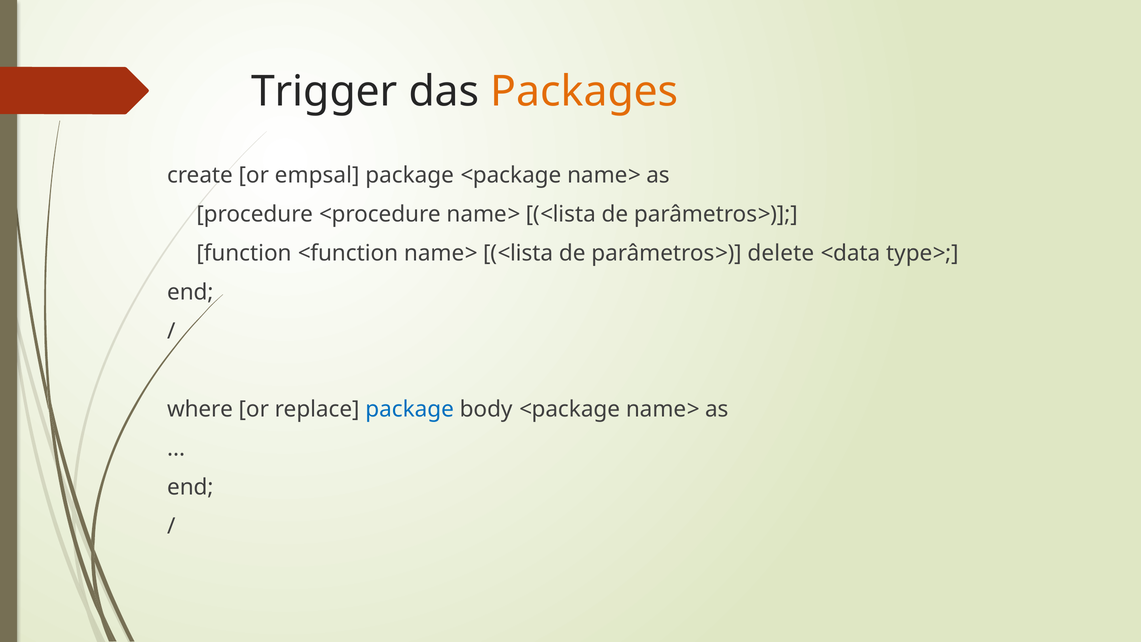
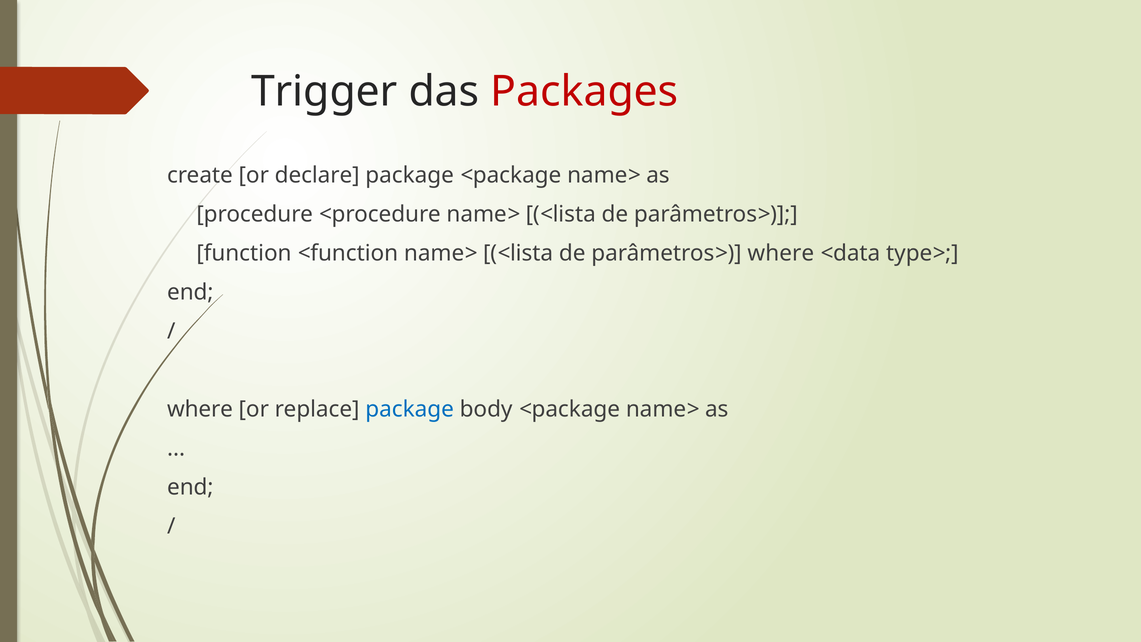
Packages colour: orange -> red
empsal: empsal -> declare
parâmetros> delete: delete -> where
